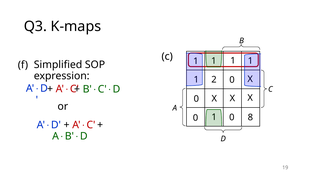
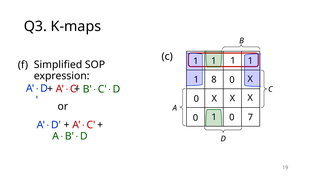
2: 2 -> 8
8: 8 -> 7
